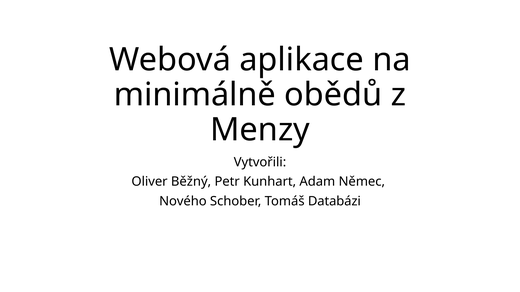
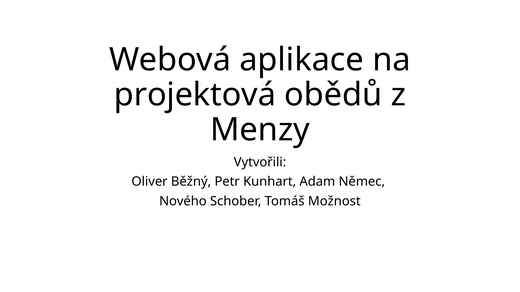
minimálně: minimálně -> projektová
Databázi: Databázi -> Možnost
